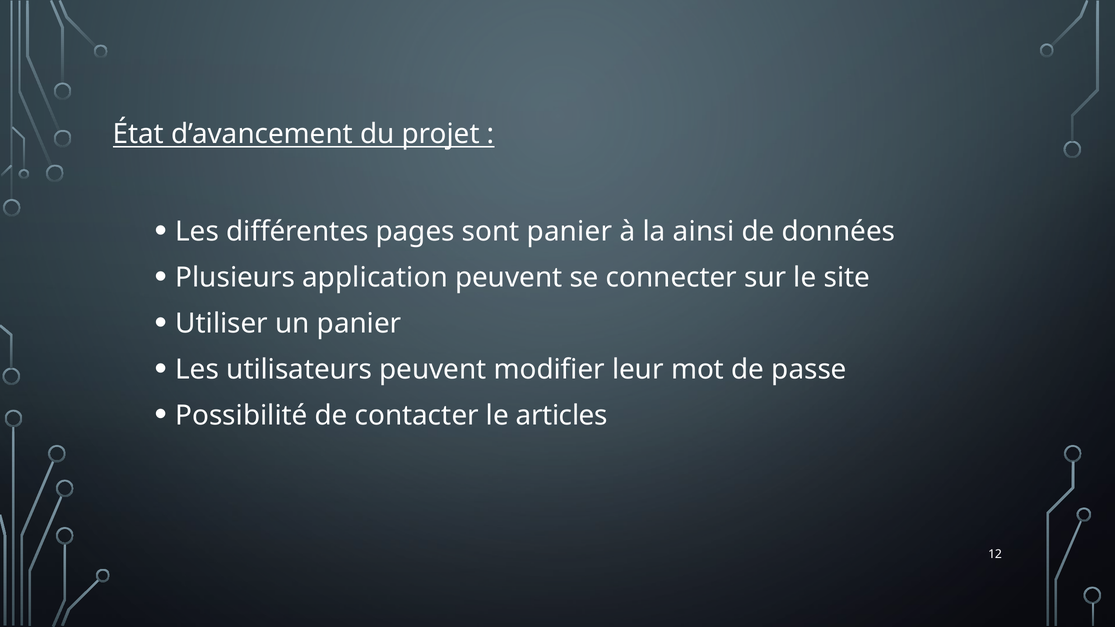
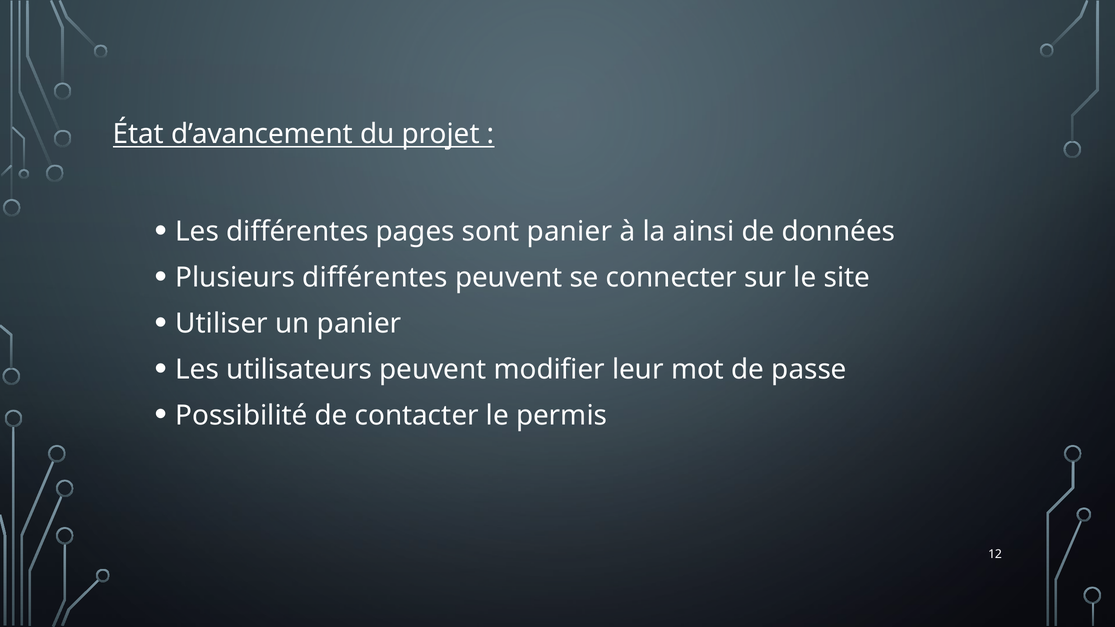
Plusieurs application: application -> différentes
articles: articles -> permis
